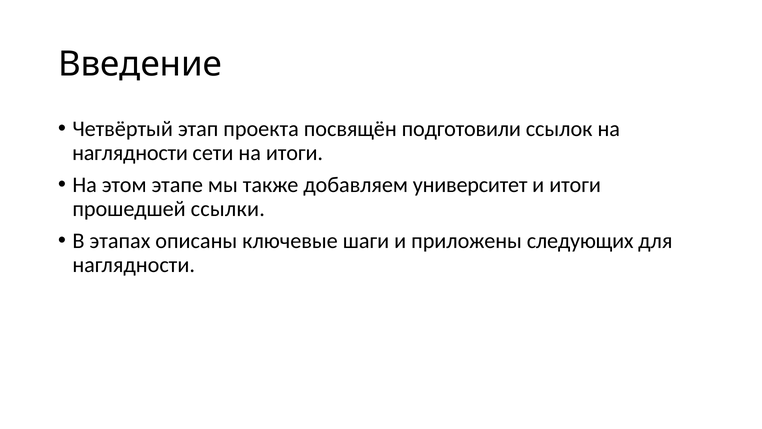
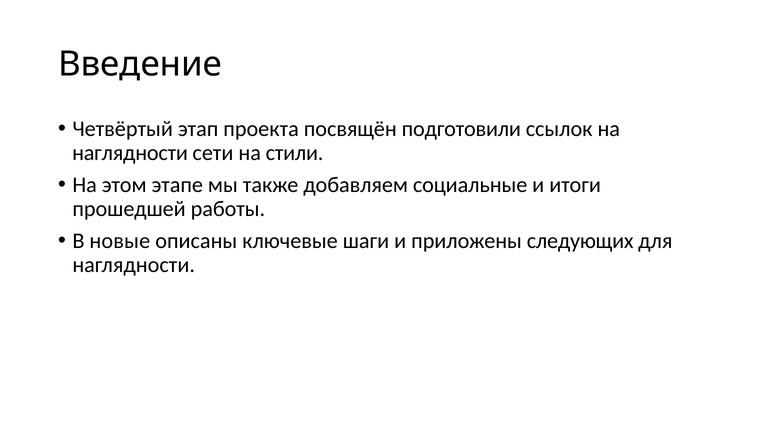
на итоги: итоги -> стили
университет: университет -> социальные
ссылки: ссылки -> работы
этапах: этапах -> новые
